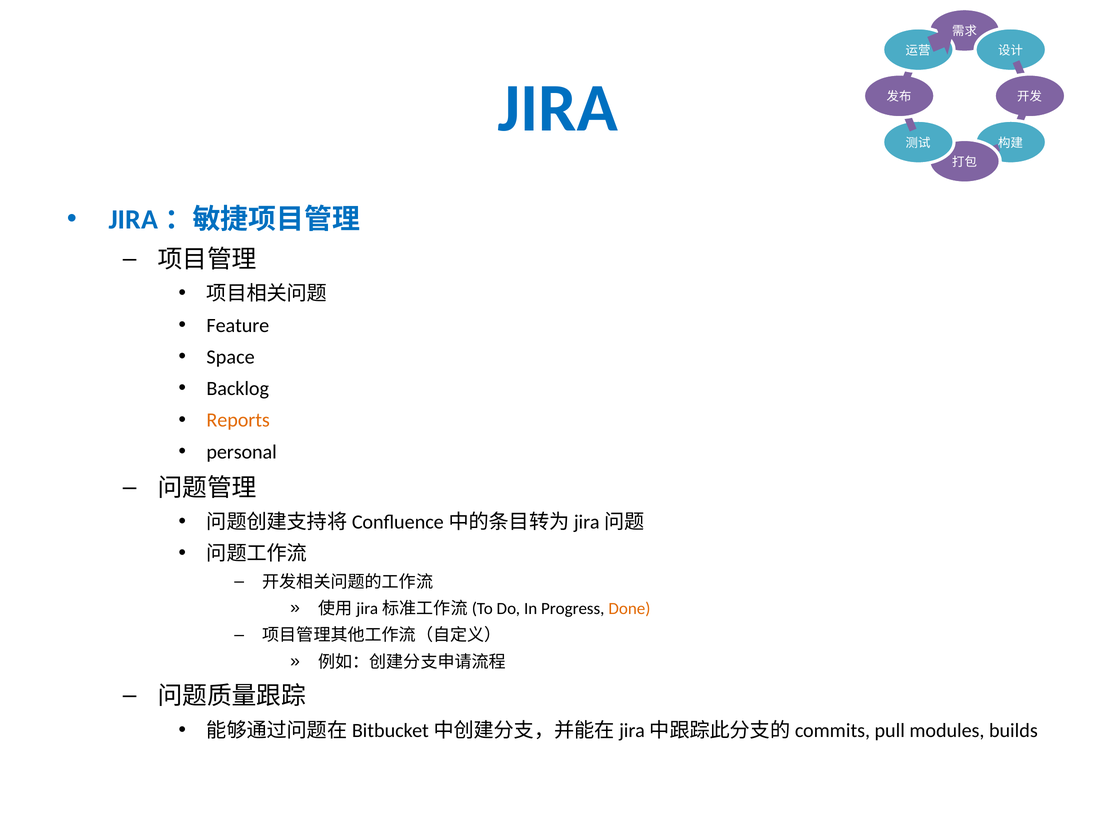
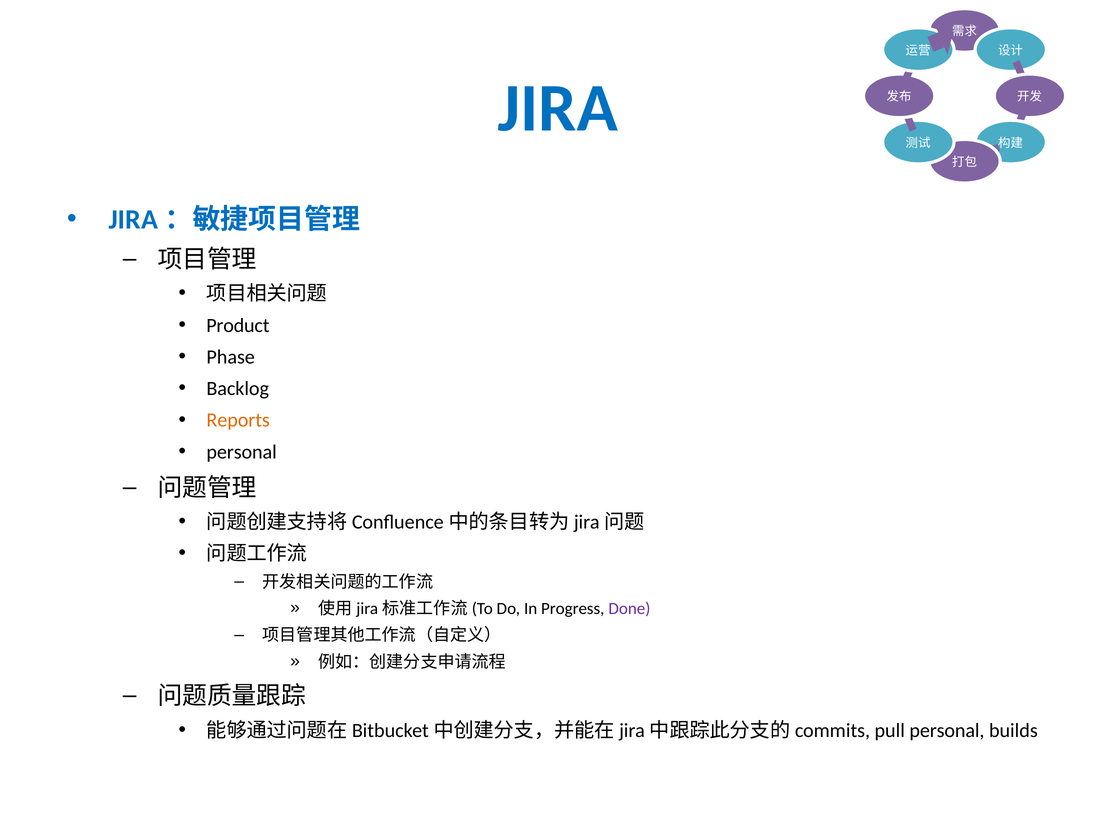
Feature: Feature -> Product
Space: Space -> Phase
Done colour: orange -> purple
pull modules: modules -> personal
